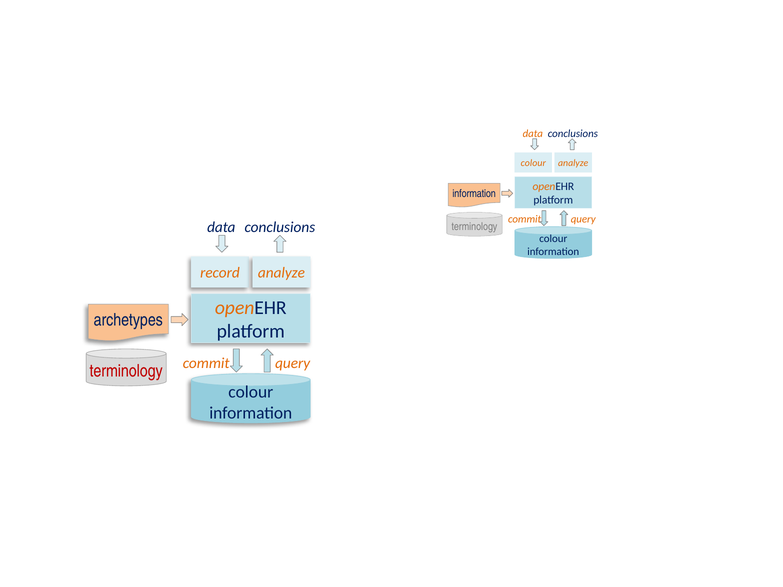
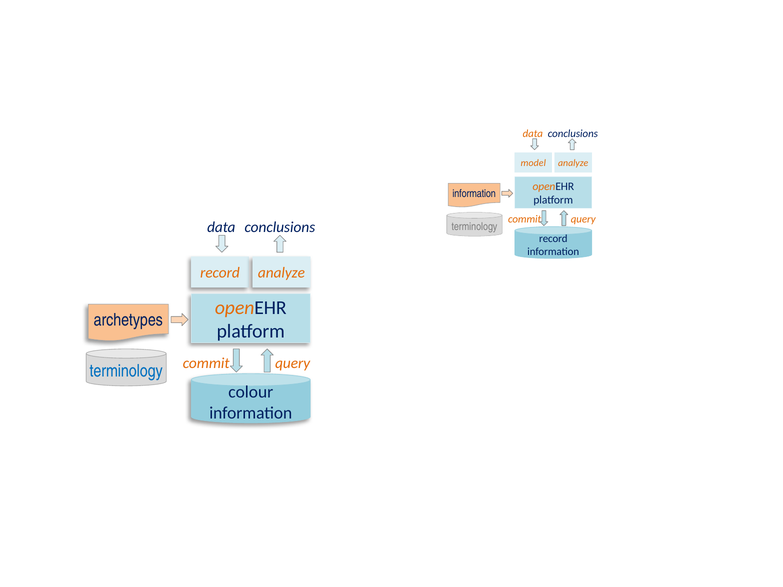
colour at (533, 163): colour -> model
colour at (553, 239): colour -> record
terminology at (126, 371) colour: red -> blue
